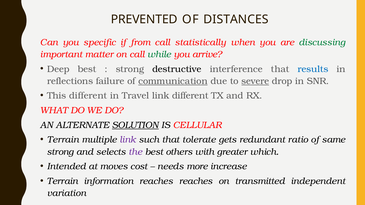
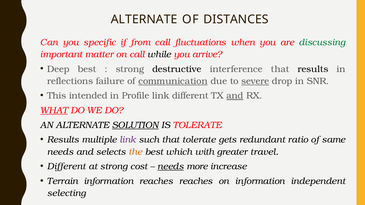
PREVENTED at (144, 19): PREVENTED -> ALTERNATE
statistically: statistically -> fluctuations
while colour: green -> black
results at (313, 69) colour: blue -> black
This different: different -> intended
Travel: Travel -> Profile
and at (235, 96) underline: none -> present
WHAT underline: none -> present
IS CELLULAR: CELLULAR -> TOLERATE
Terrain at (63, 140): Terrain -> Results
strong at (60, 152): strong -> needs
the colour: purple -> orange
others: others -> which
which: which -> travel
Intended at (66, 167): Intended -> Different
at moves: moves -> strong
needs at (171, 167) underline: none -> present
on transmitted: transmitted -> information
variation: variation -> selecting
